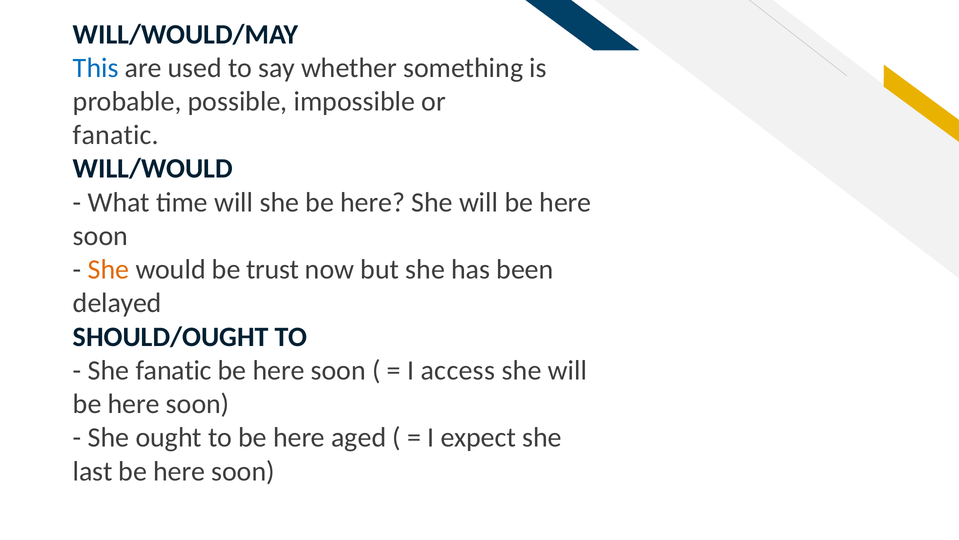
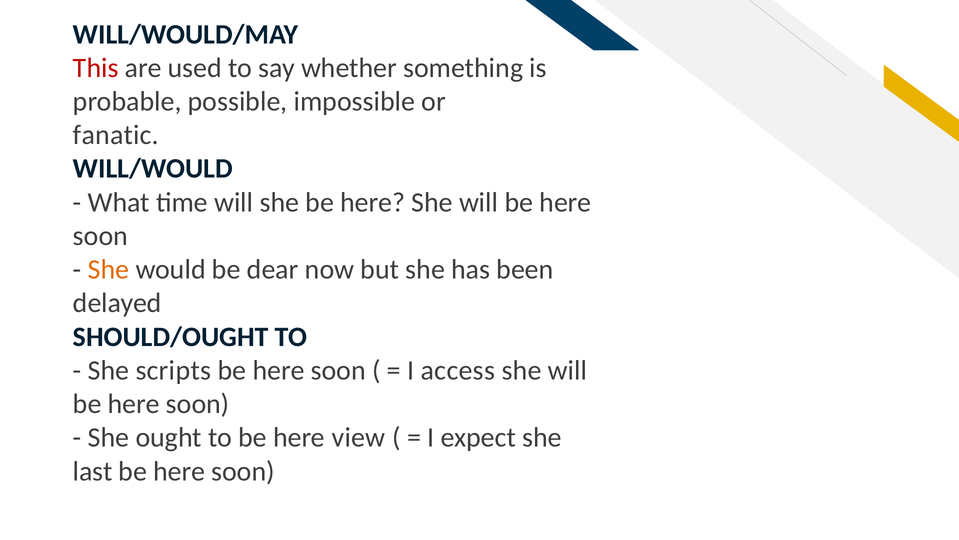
This colour: blue -> red
trust: trust -> dear
She fanatic: fanatic -> scripts
aged: aged -> view
